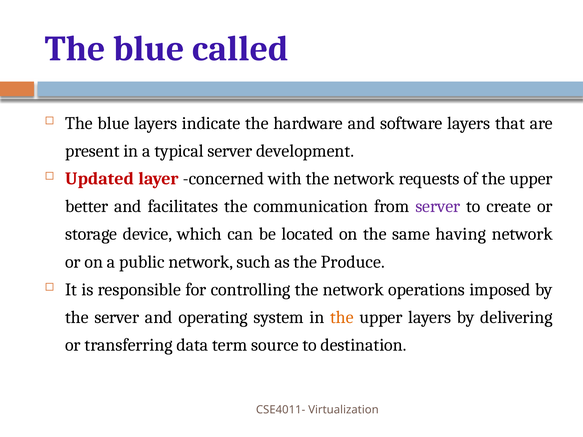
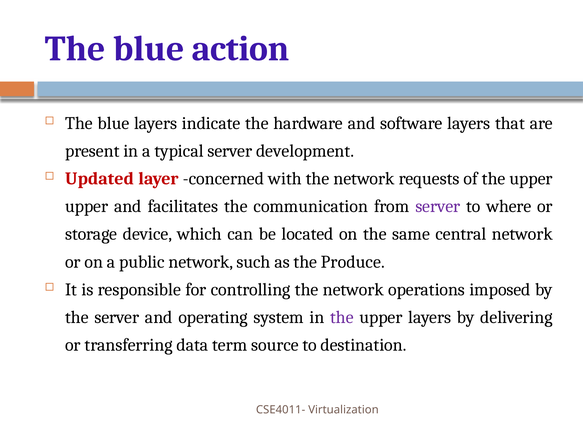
called: called -> action
better at (87, 206): better -> upper
create: create -> where
having: having -> central
the at (342, 317) colour: orange -> purple
